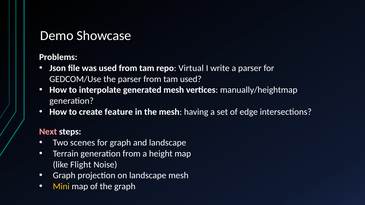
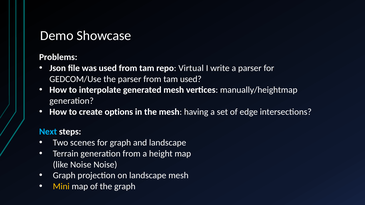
feature: feature -> options
Next colour: pink -> light blue
like Flight: Flight -> Noise
